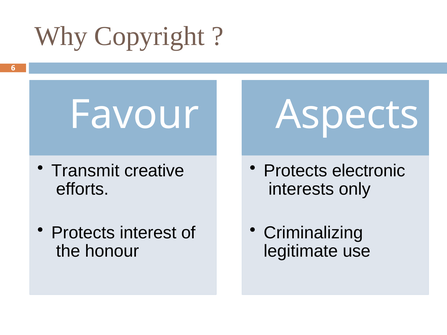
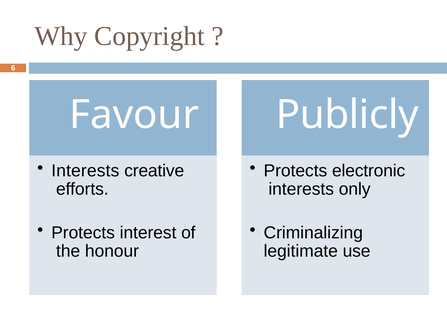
Aspects: Aspects -> Publicly
Transmit at (85, 171): Transmit -> Interests
